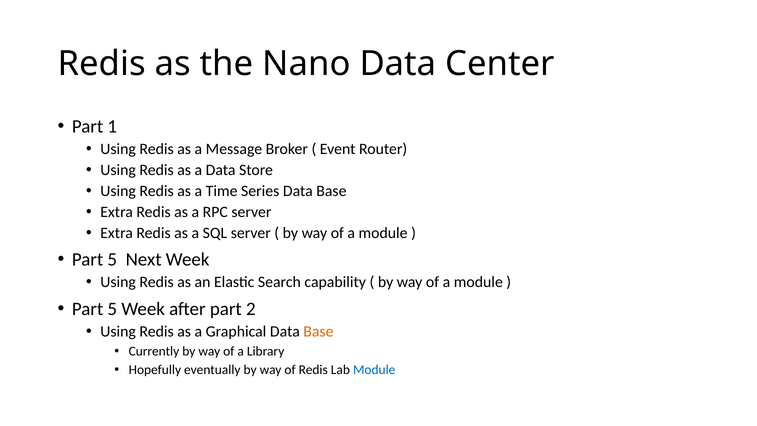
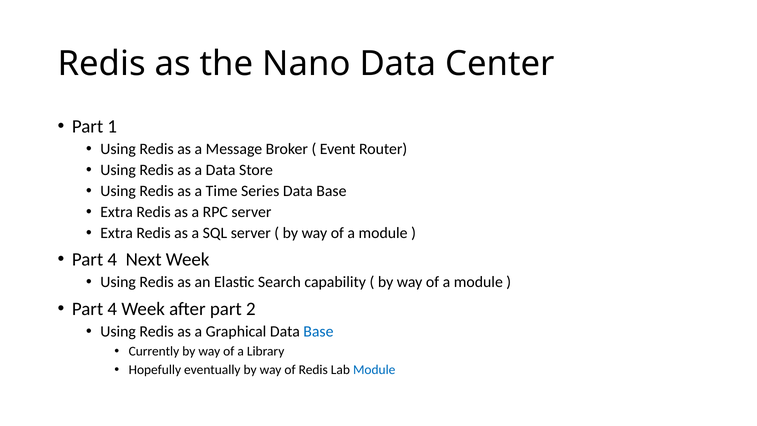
5 at (112, 259): 5 -> 4
5 at (112, 309): 5 -> 4
Base at (318, 331) colour: orange -> blue
